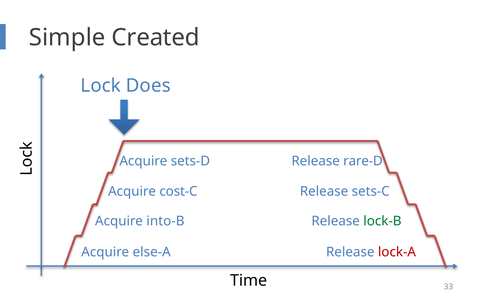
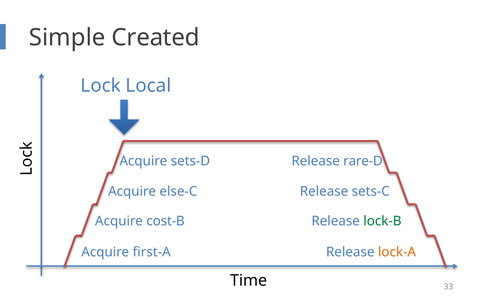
Does: Does -> Local
cost-C: cost-C -> else-C
into-B: into-B -> cost-B
else-A: else-A -> first-A
lock-A colour: red -> orange
